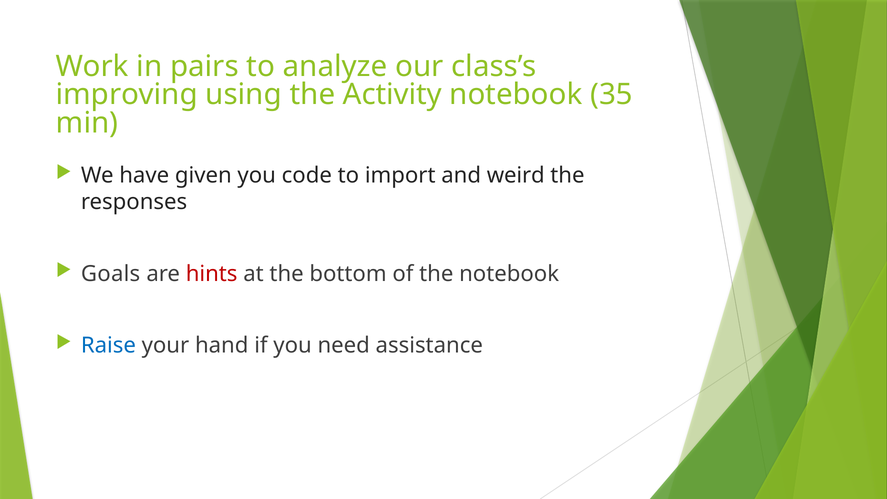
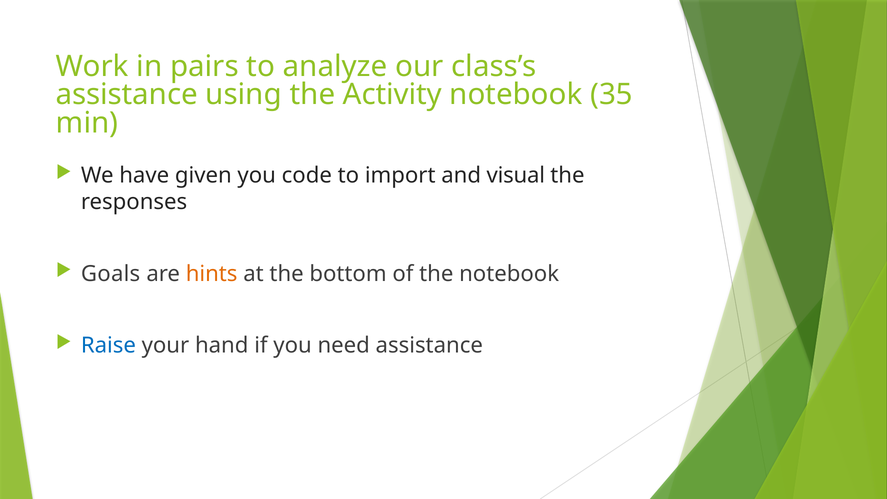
improving at (127, 95): improving -> assistance
weird: weird -> visual
hints colour: red -> orange
